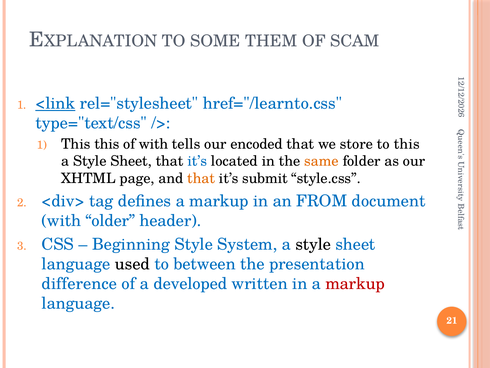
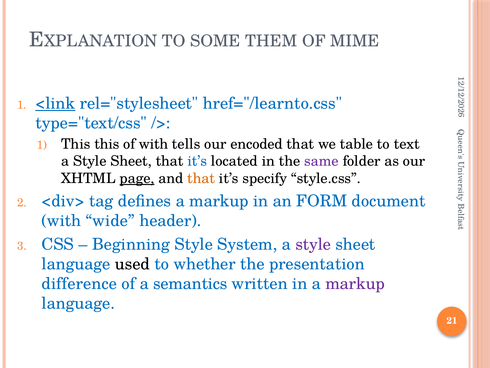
SCAM: SCAM -> MIME
store: store -> table
to this: this -> text
same colour: orange -> purple
page underline: none -> present
submit: submit -> specify
FROM: FROM -> FORM
older: older -> wide
style at (313, 244) colour: black -> purple
between: between -> whether
developed: developed -> semantics
markup at (355, 283) colour: red -> purple
